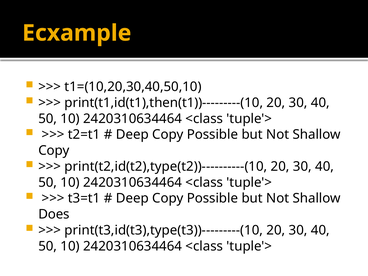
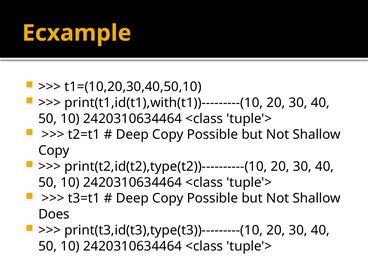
print(t1,id(t1),then(t1))---------(10: print(t1,id(t1),then(t1))---------(10 -> print(t1,id(t1),with(t1))---------(10
